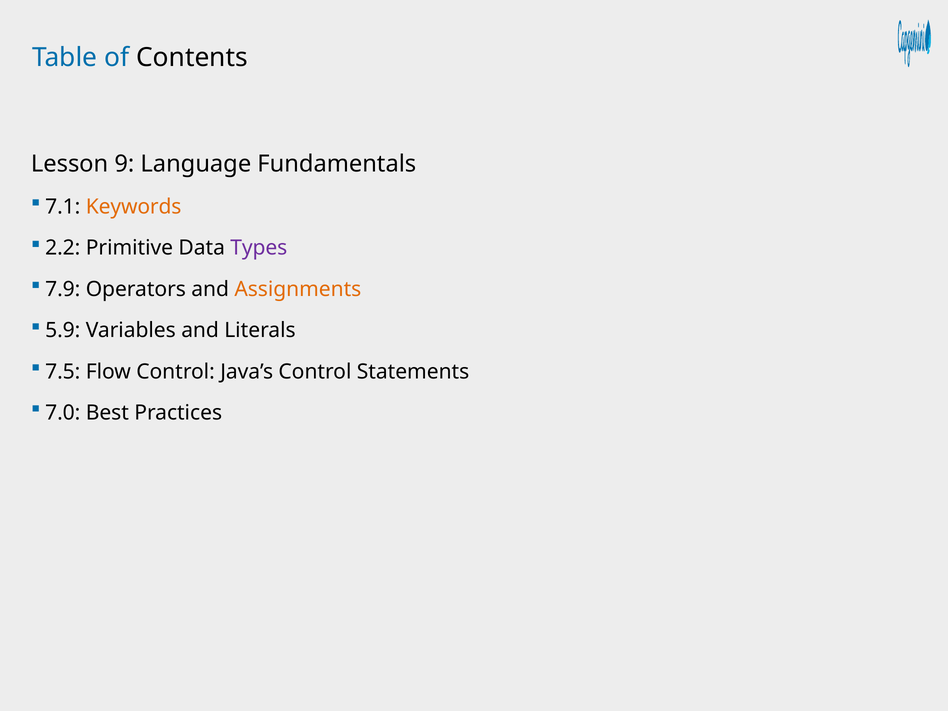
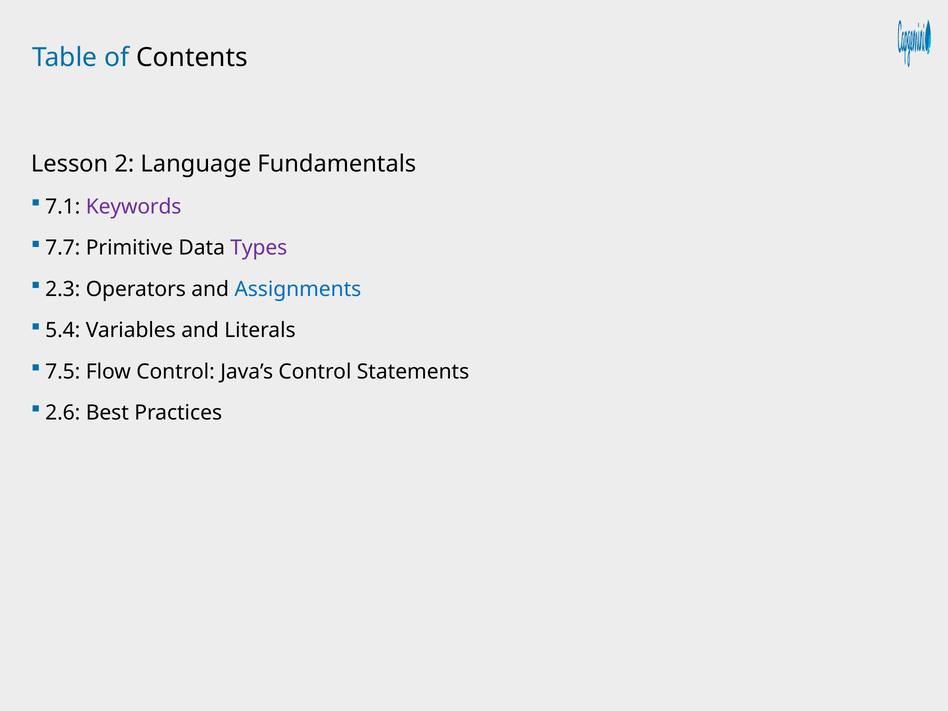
9: 9 -> 2
Keywords colour: orange -> purple
2.2: 2.2 -> 7.7
7.9: 7.9 -> 2.3
Assignments colour: orange -> blue
5.9: 5.9 -> 5.4
7.0: 7.0 -> 2.6
